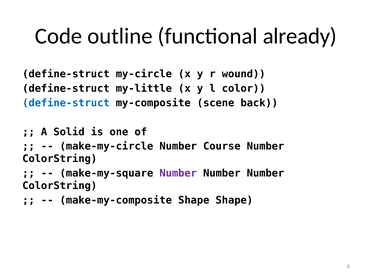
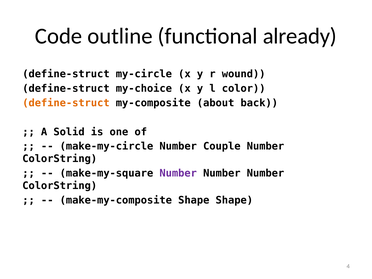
my-little: my-little -> my-choice
define-struct at (66, 103) colour: blue -> orange
scene: scene -> about
Course: Course -> Couple
